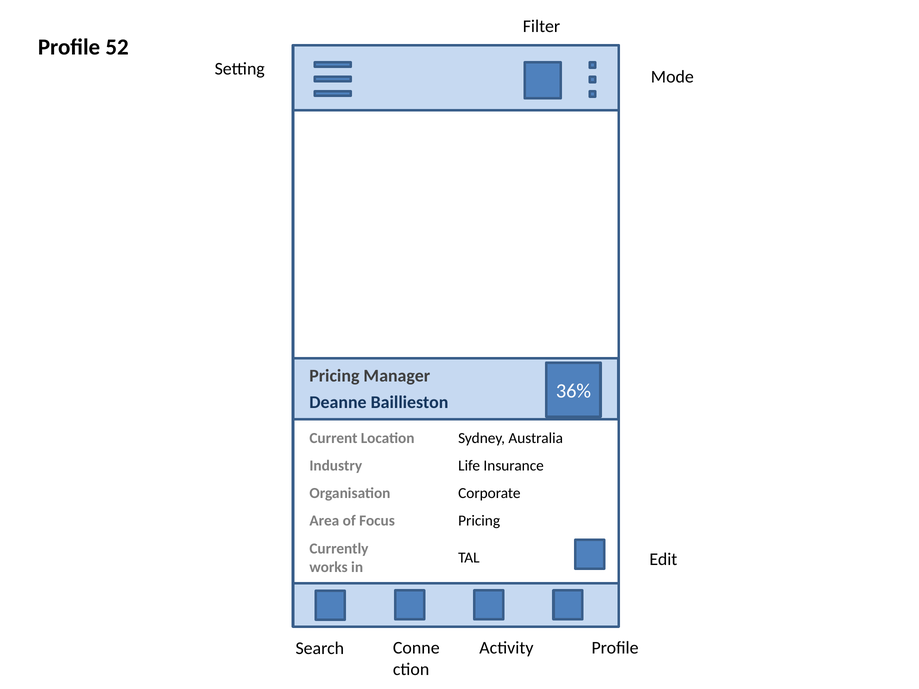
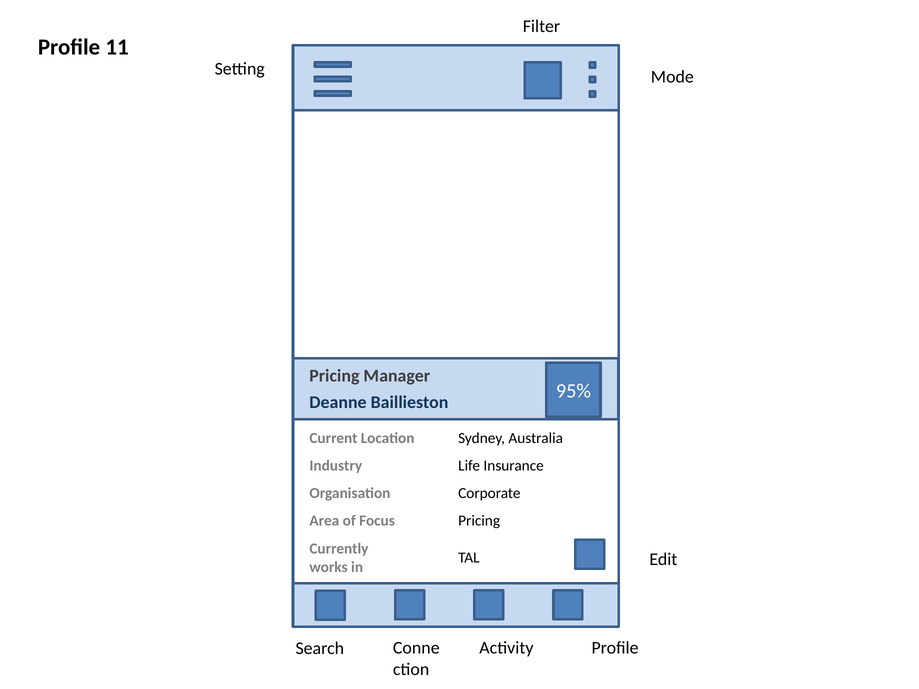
52: 52 -> 11
36%: 36% -> 95%
